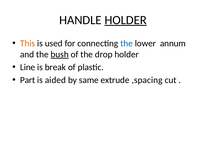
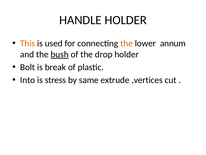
HOLDER at (126, 20) underline: present -> none
the at (127, 43) colour: blue -> orange
Line: Line -> Bolt
Part: Part -> Into
aided: aided -> stress
,spacing: ,spacing -> ,vertices
